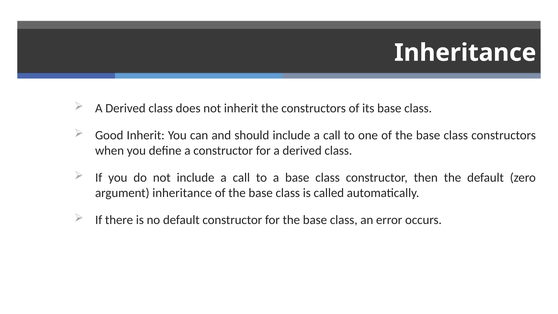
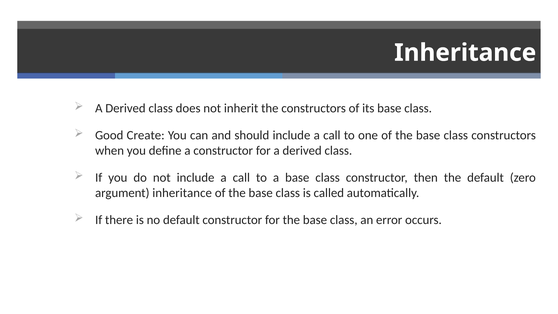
Good Inherit: Inherit -> Create
